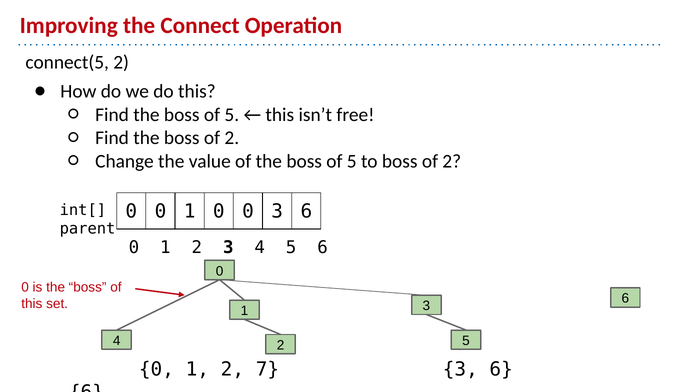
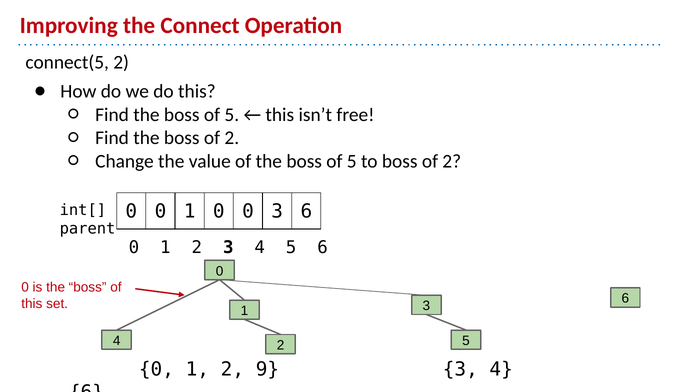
7: 7 -> 9
6 at (501, 369): 6 -> 4
